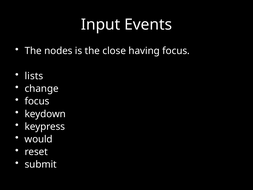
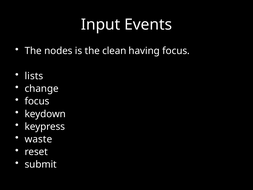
close: close -> clean
would: would -> waste
